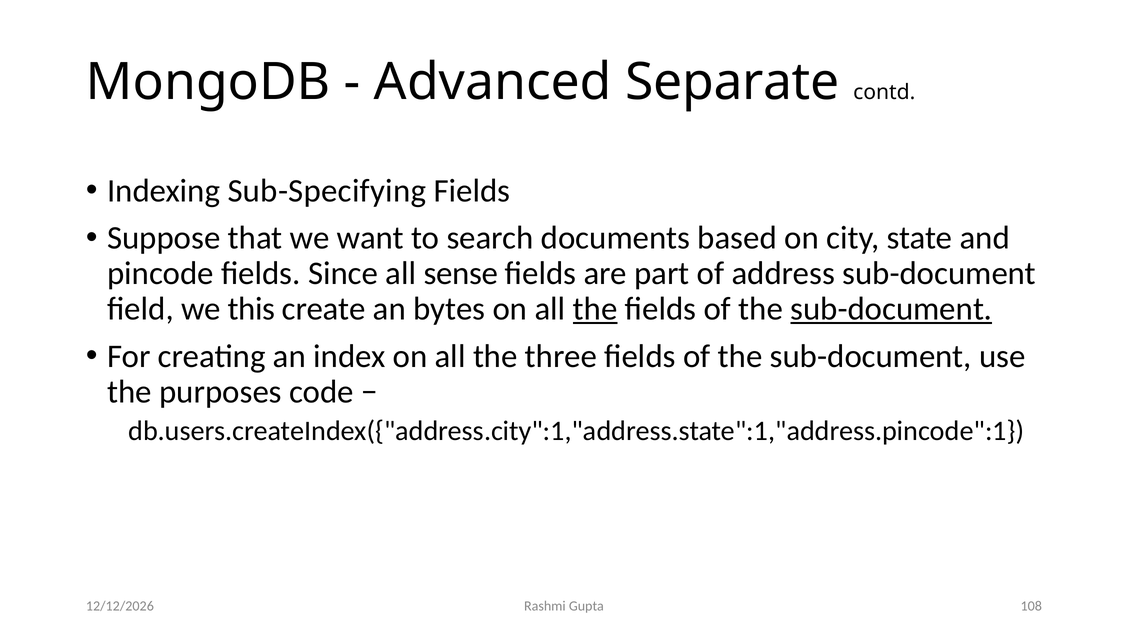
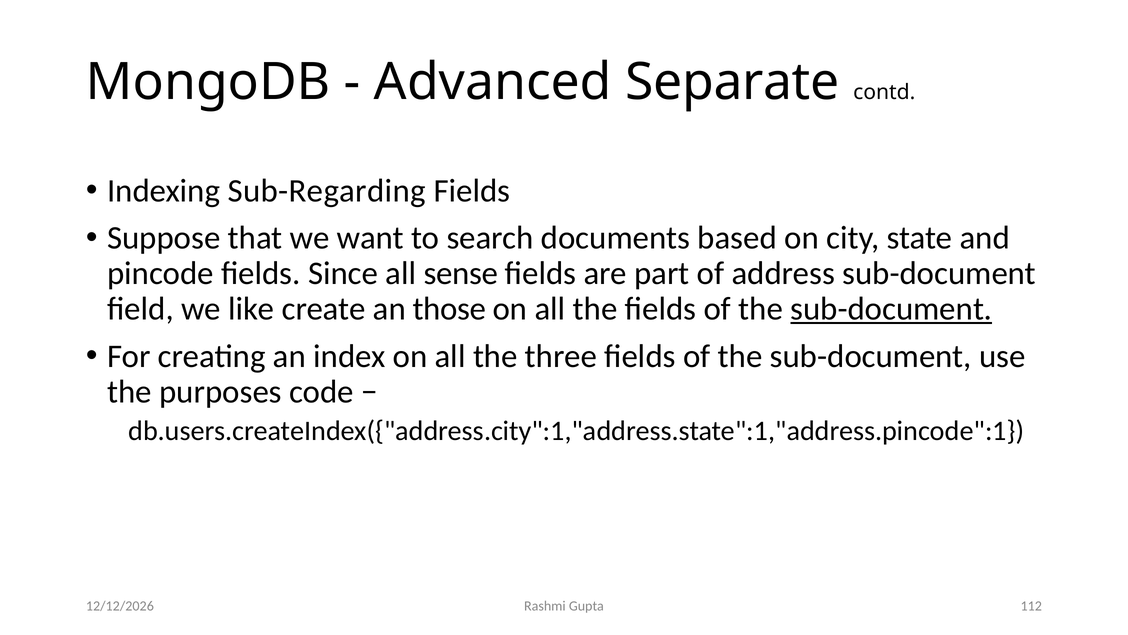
Sub-Specifying: Sub-Specifying -> Sub-Regarding
this: this -> like
bytes: bytes -> those
the at (595, 309) underline: present -> none
108: 108 -> 112
